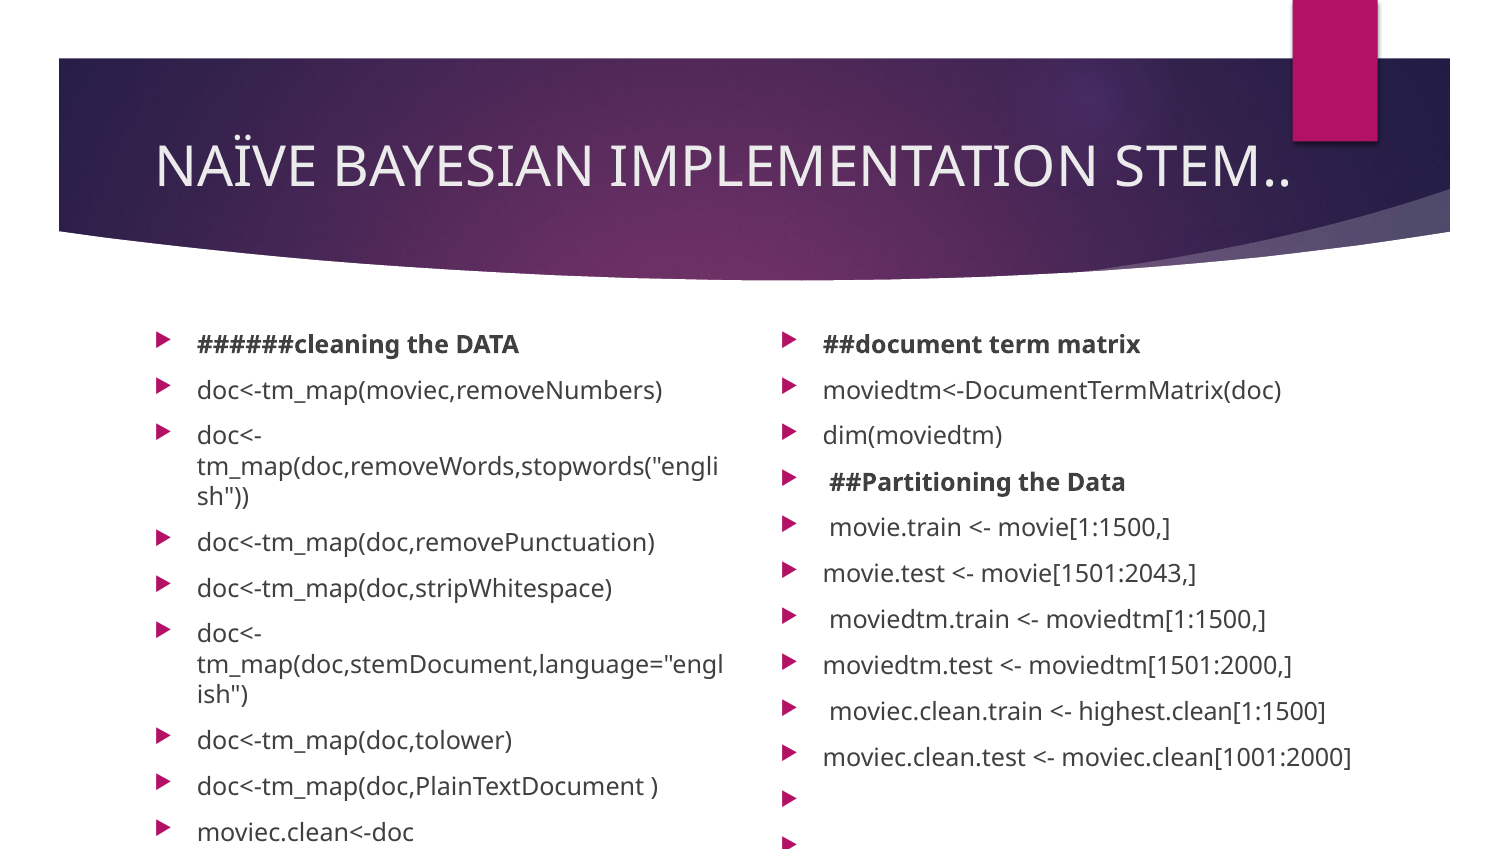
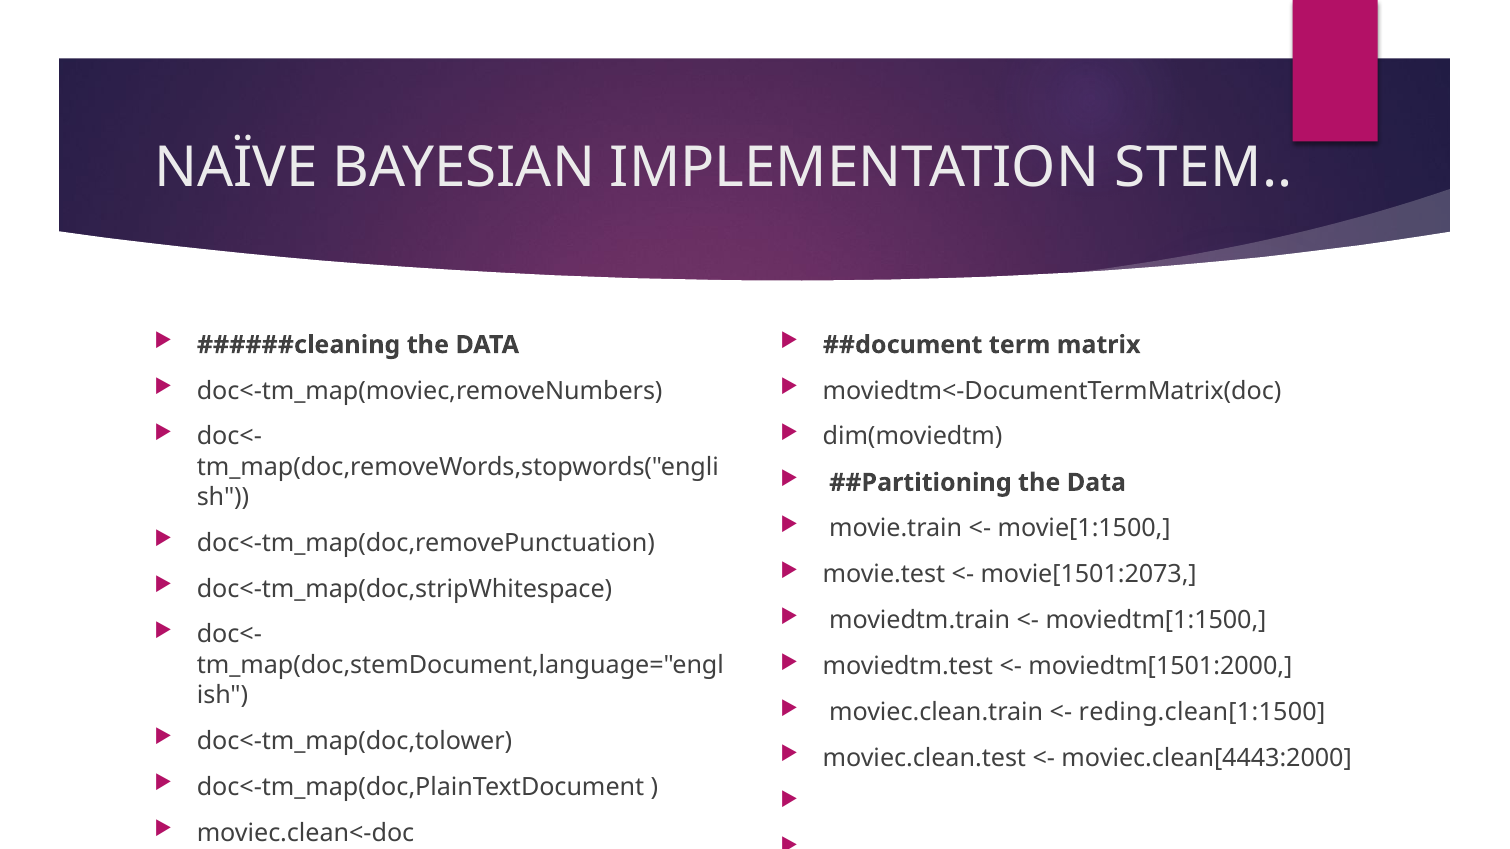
movie[1501:2043: movie[1501:2043 -> movie[1501:2073
highest.clean[1:1500: highest.clean[1:1500 -> reding.clean[1:1500
moviec.clean[1001:2000: moviec.clean[1001:2000 -> moviec.clean[4443:2000
